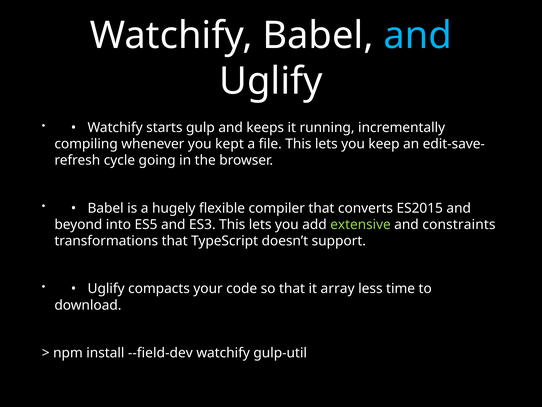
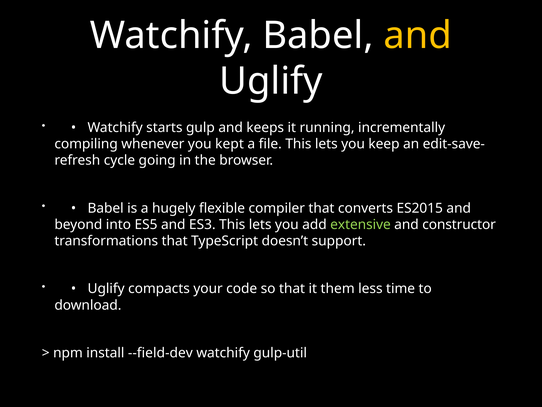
and at (418, 35) colour: light blue -> yellow
constraints: constraints -> constructor
array: array -> them
